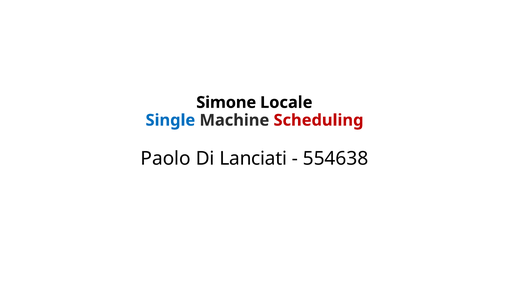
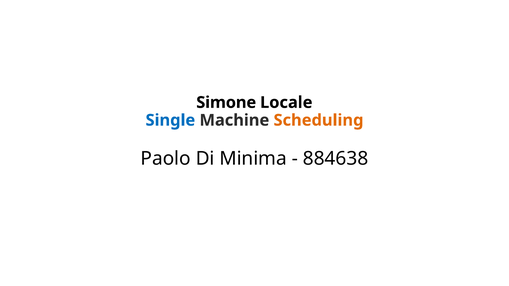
Scheduling colour: red -> orange
Lanciati: Lanciati -> Minima
554638: 554638 -> 884638
